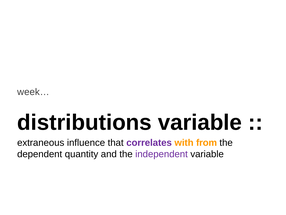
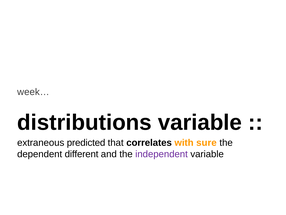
influence: influence -> predicted
correlates colour: purple -> black
from: from -> sure
quantity: quantity -> different
